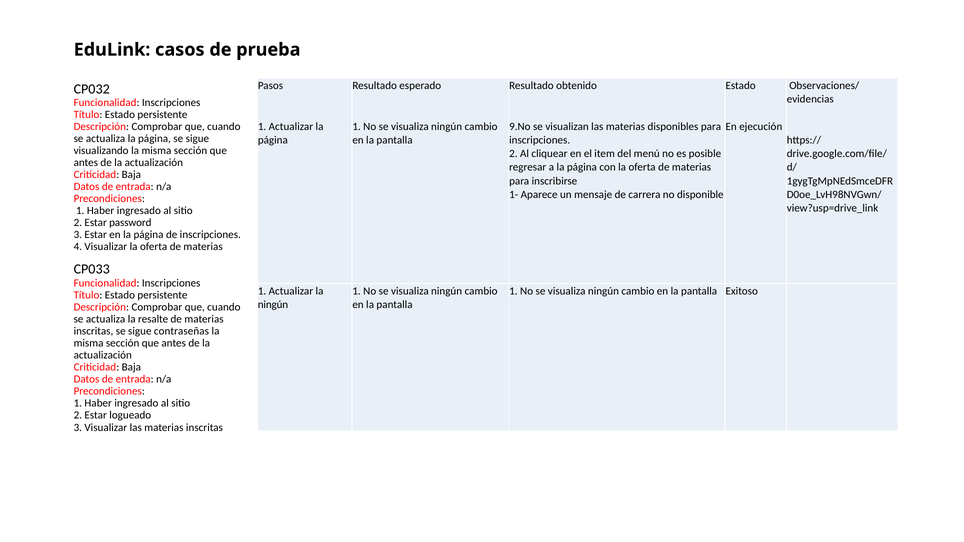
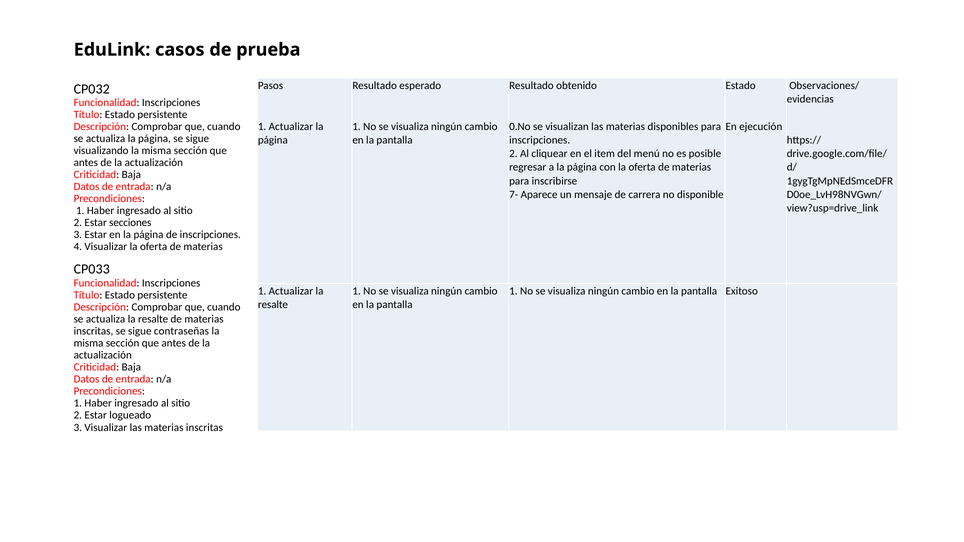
9.No: 9.No -> 0.No
1-: 1- -> 7-
password: password -> secciones
ningún at (273, 305): ningún -> resalte
